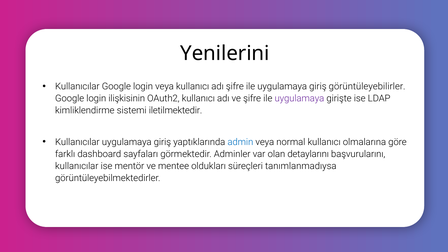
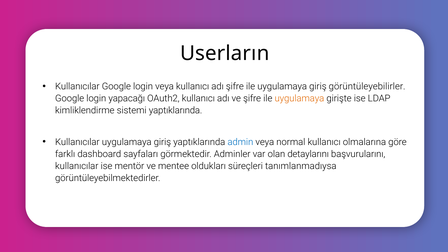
Yenilerini: Yenilerini -> Userların
ilişkisinin: ilişkisinin -> yapacağı
uygulamaya at (299, 98) colour: purple -> orange
sistemi iletilmektedir: iletilmektedir -> yaptıklarında
